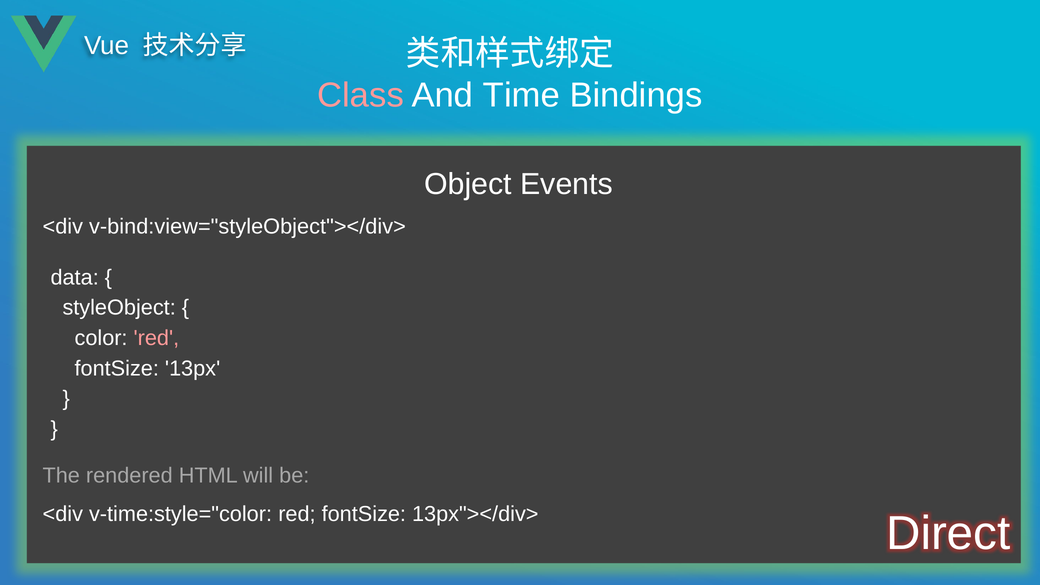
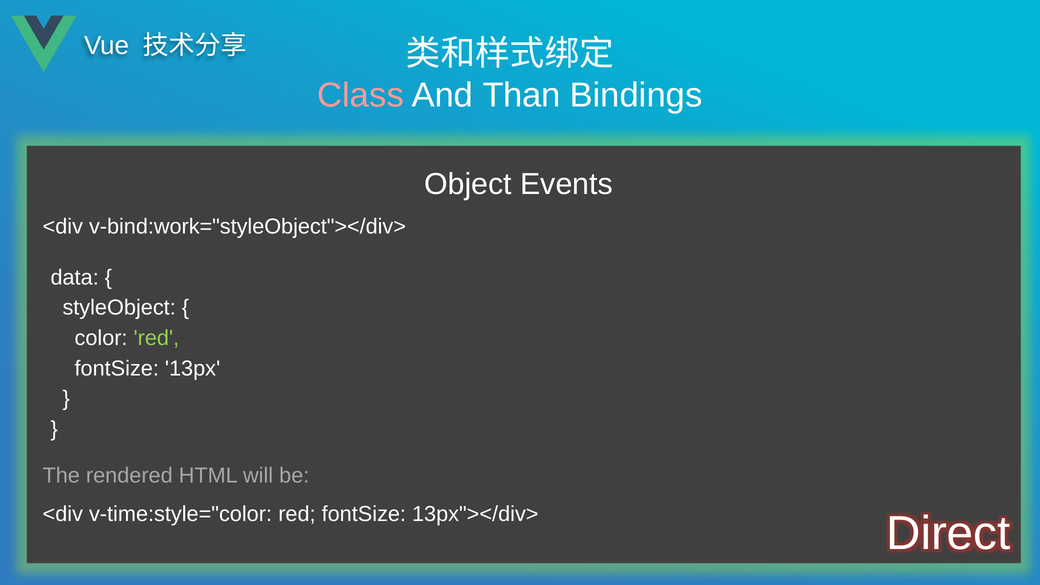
Time: Time -> Than
v-bind:view="styleObject"></div>: v-bind:view="styleObject"></div> -> v-bind:work="styleObject"></div>
red at (156, 338) colour: pink -> light green
